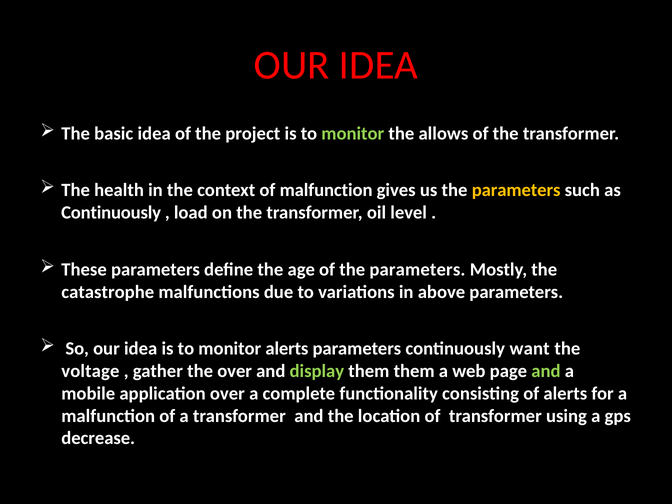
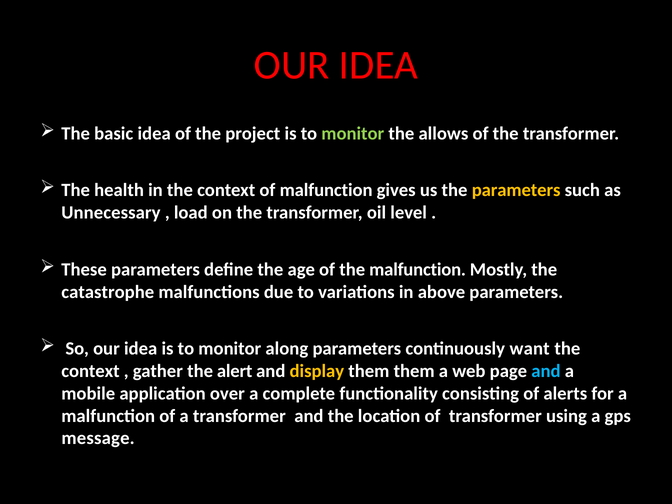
Continuously at (111, 213): Continuously -> Unnecessary
of the parameters: parameters -> malfunction
monitor alerts: alerts -> along
voltage at (90, 371): voltage -> context
the over: over -> alert
display colour: light green -> yellow
and at (546, 371) colour: light green -> light blue
decrease: decrease -> message
